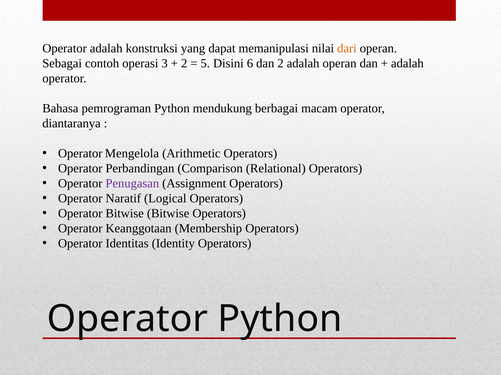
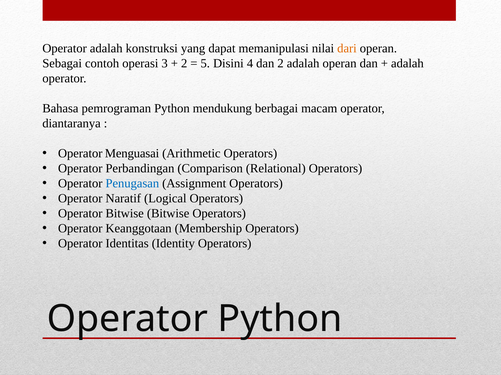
6: 6 -> 4
Mengelola: Mengelola -> Menguasai
Penugasan colour: purple -> blue
